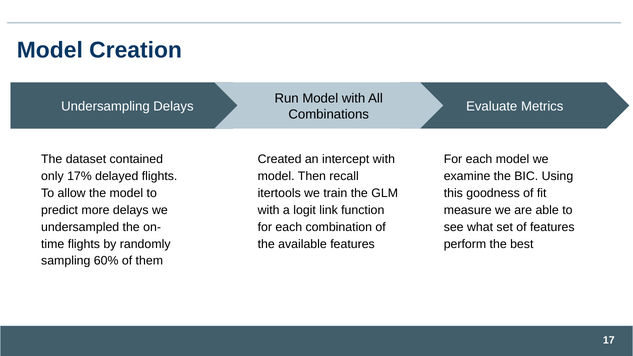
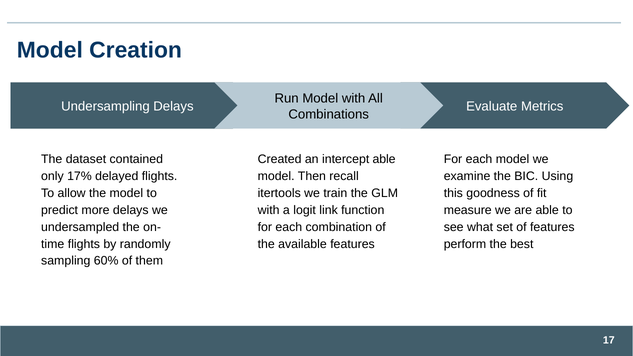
intercept with: with -> able
